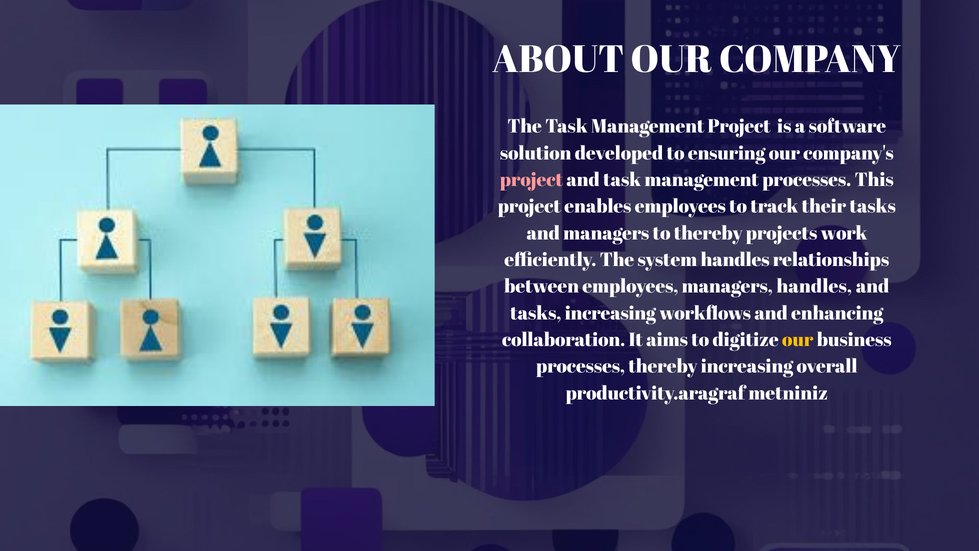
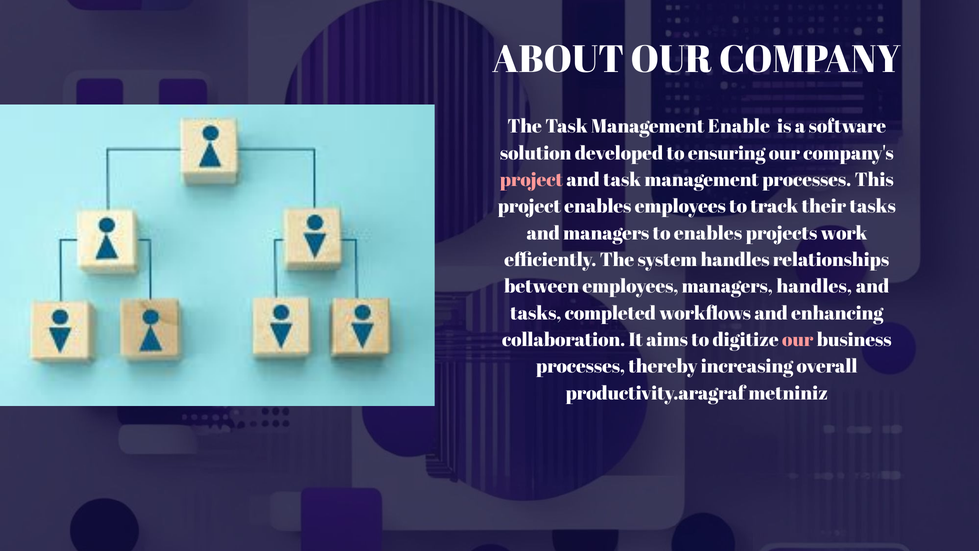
Management Project: Project -> Enable
to thereby: thereby -> enables
tasks increasing: increasing -> completed
our at (798, 340) colour: yellow -> pink
